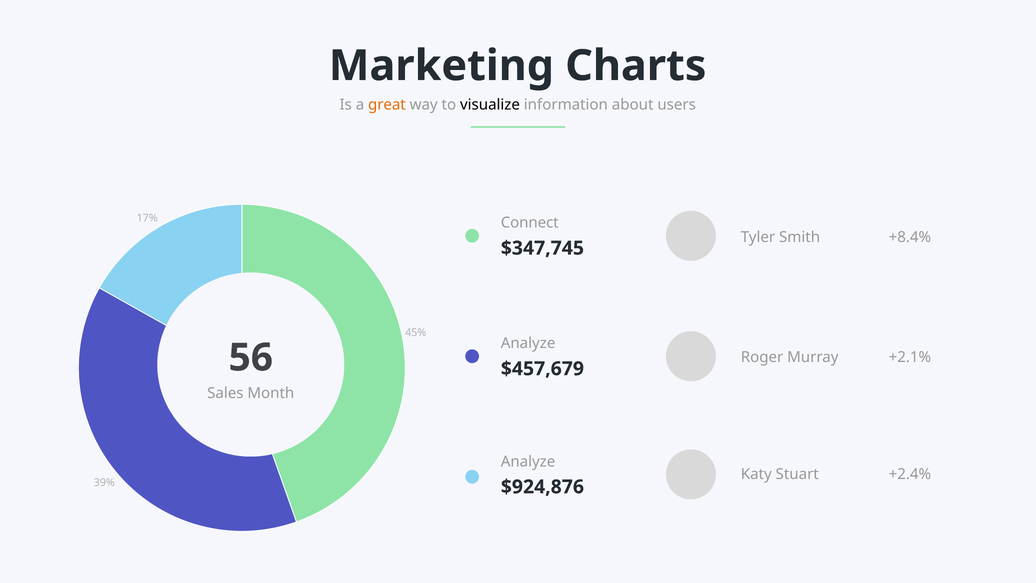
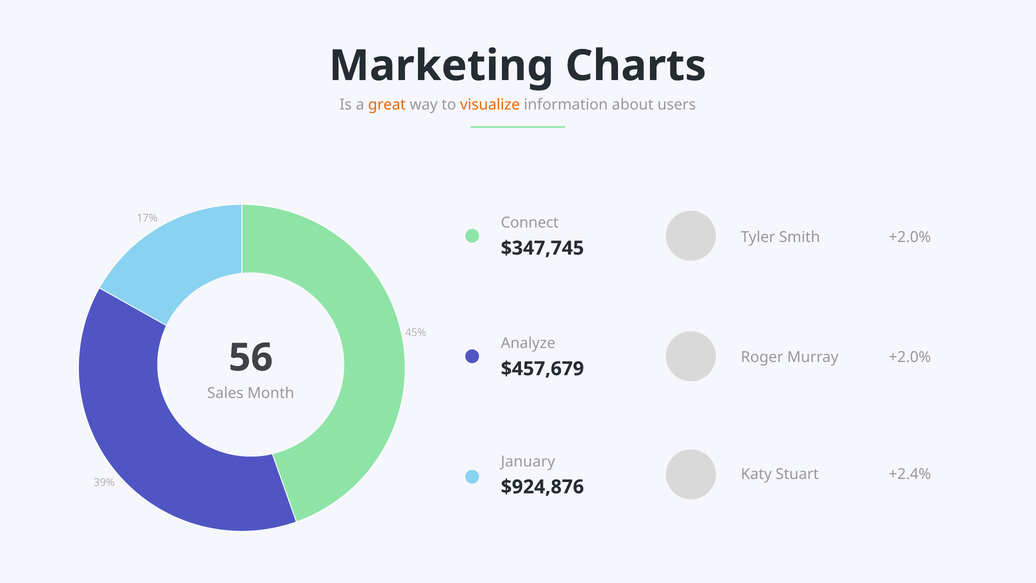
visualize colour: black -> orange
+8.4% at (910, 237): +8.4% -> +2.0%
+2.1% at (910, 357): +2.1% -> +2.0%
Analyze at (528, 461): Analyze -> January
